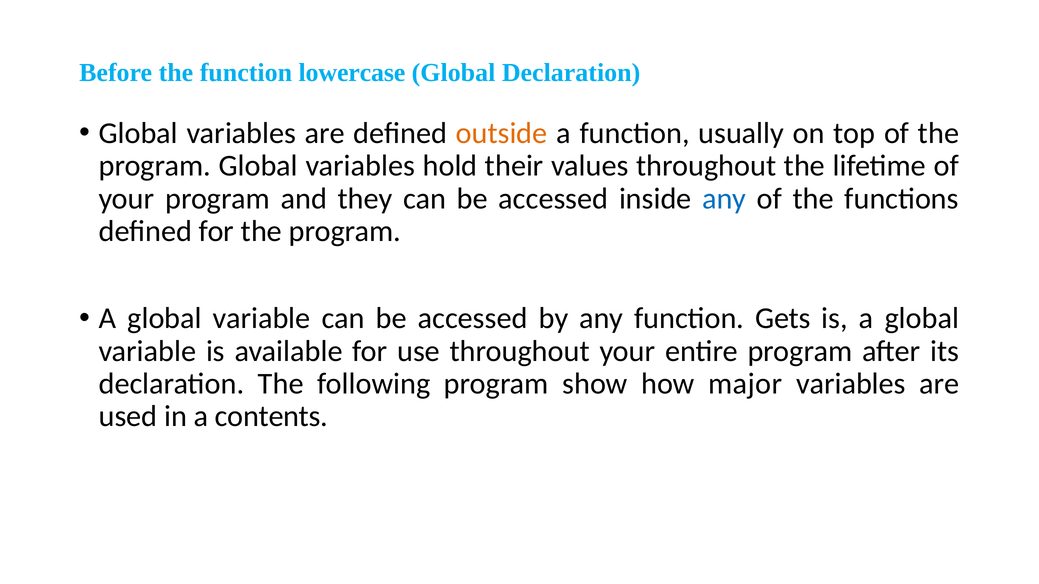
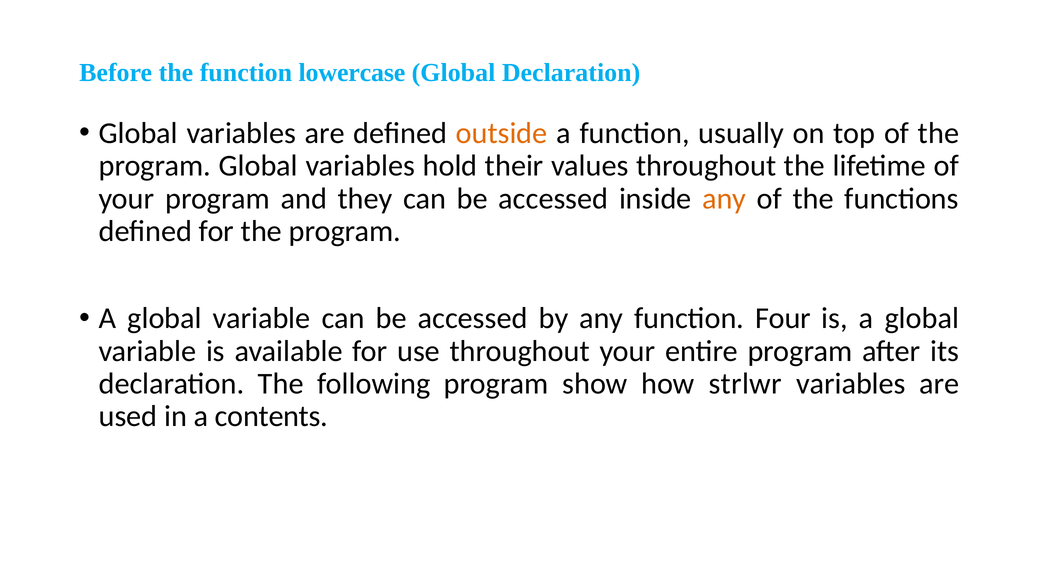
any at (724, 199) colour: blue -> orange
Gets: Gets -> Four
major: major -> strlwr
